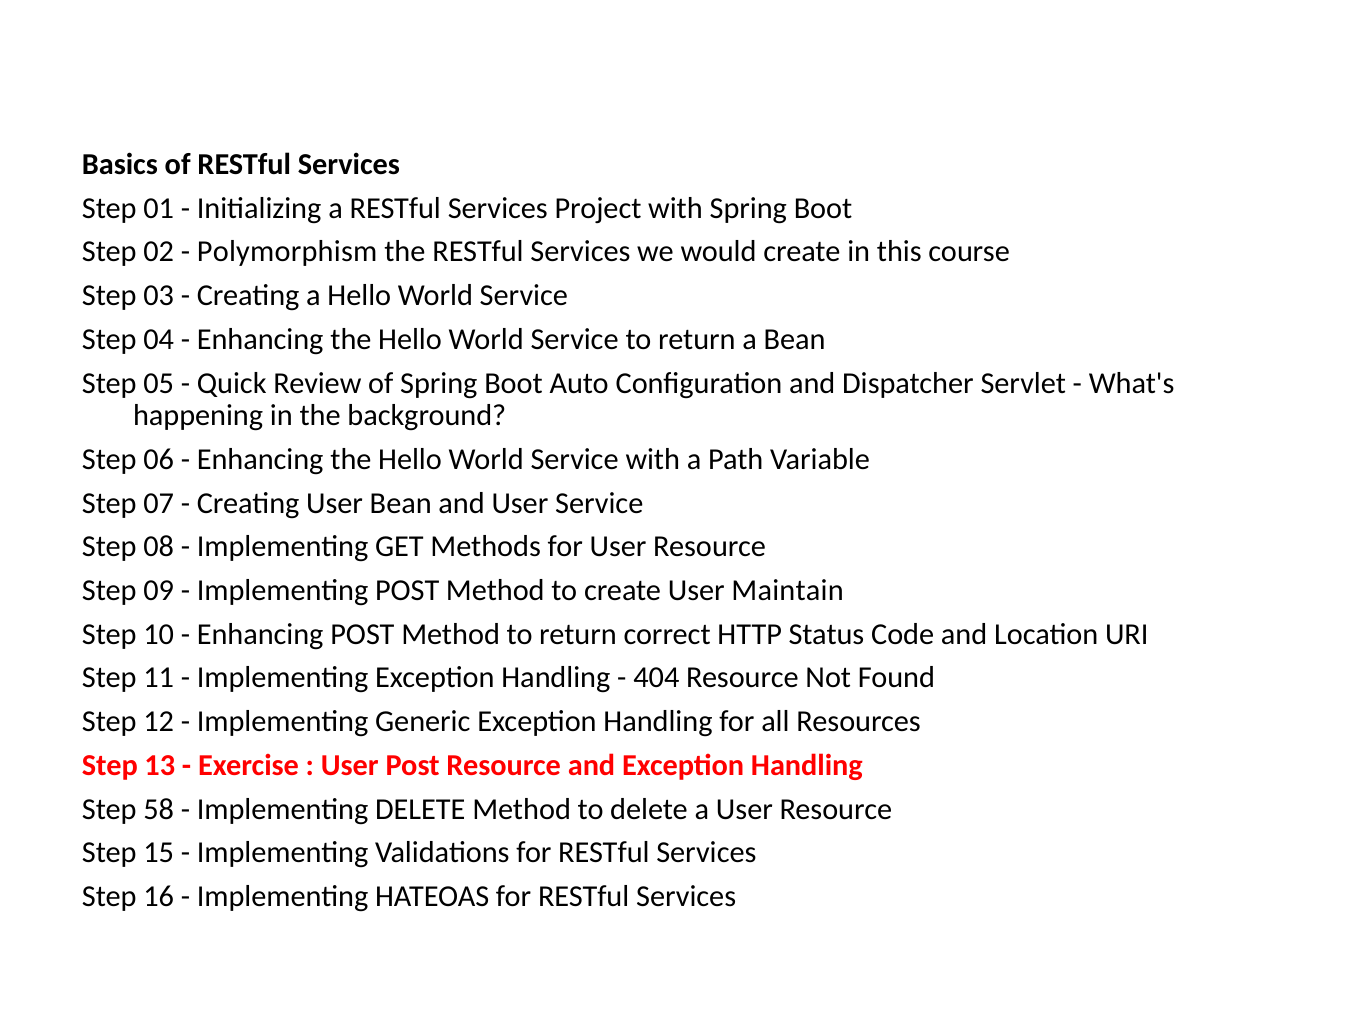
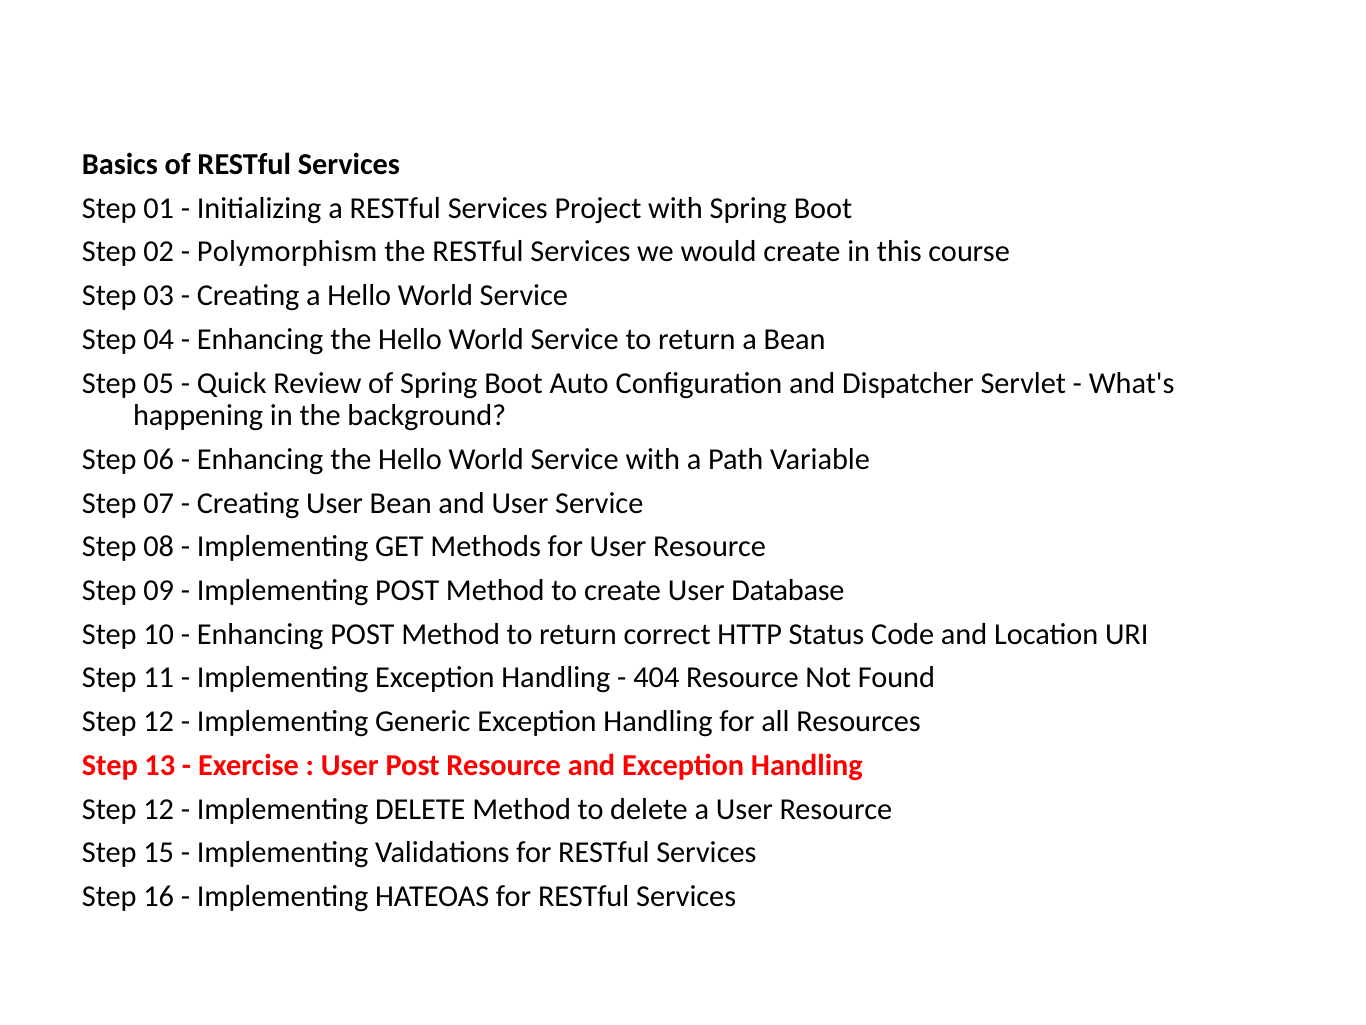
Maintain: Maintain -> Database
58 at (159, 809): 58 -> 12
